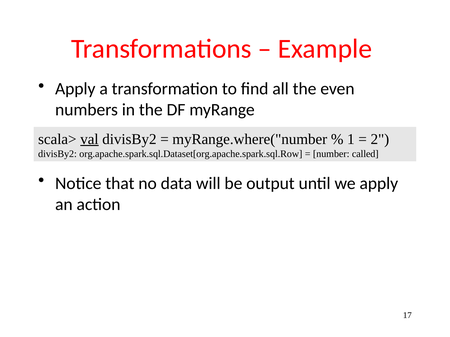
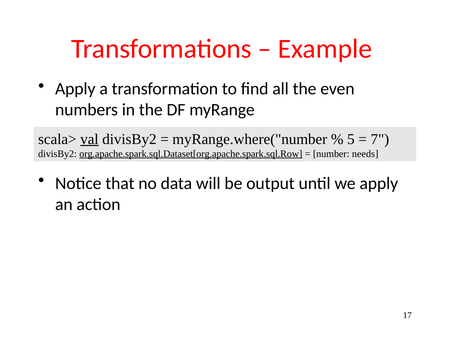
1: 1 -> 5
2: 2 -> 7
org.apache.spark.sql.Dataset[org.apache.spark.sql.Row underline: none -> present
called: called -> needs
